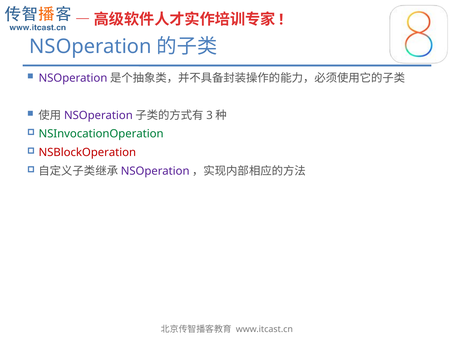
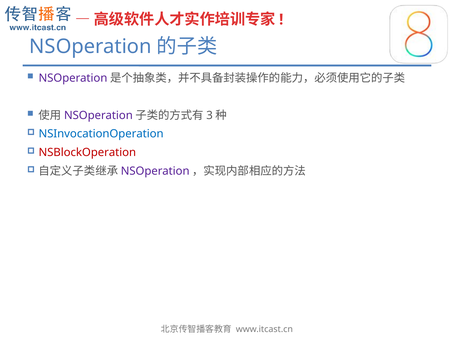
NSInvocationOperation colour: green -> blue
